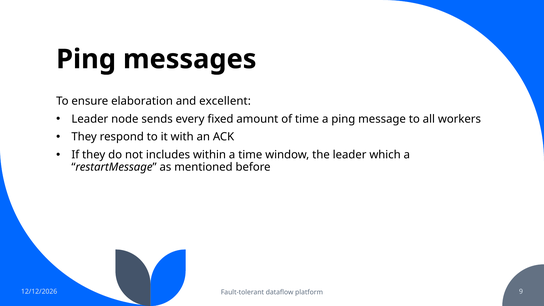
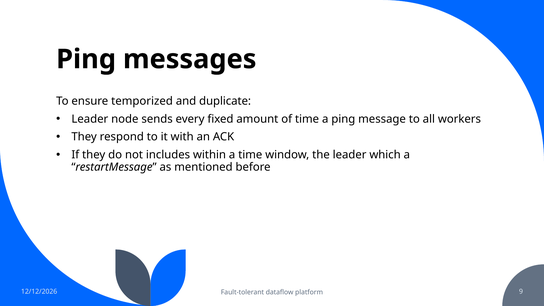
elaboration: elaboration -> temporized
excellent: excellent -> duplicate
